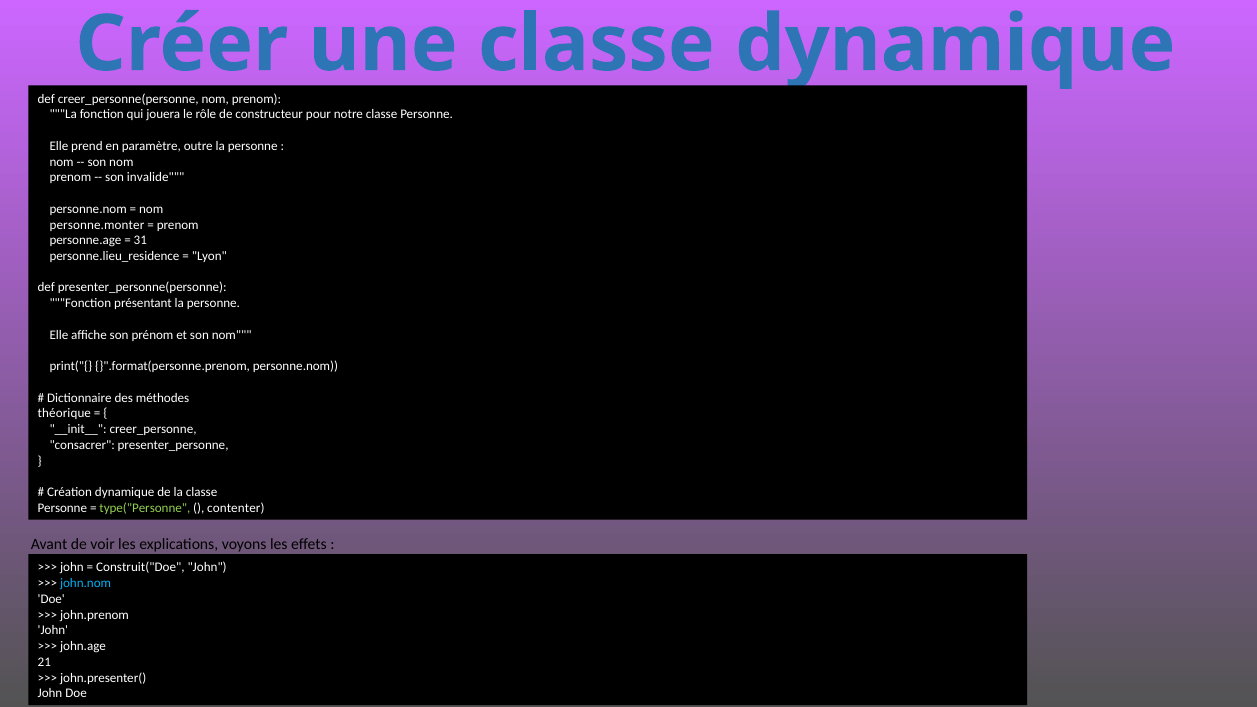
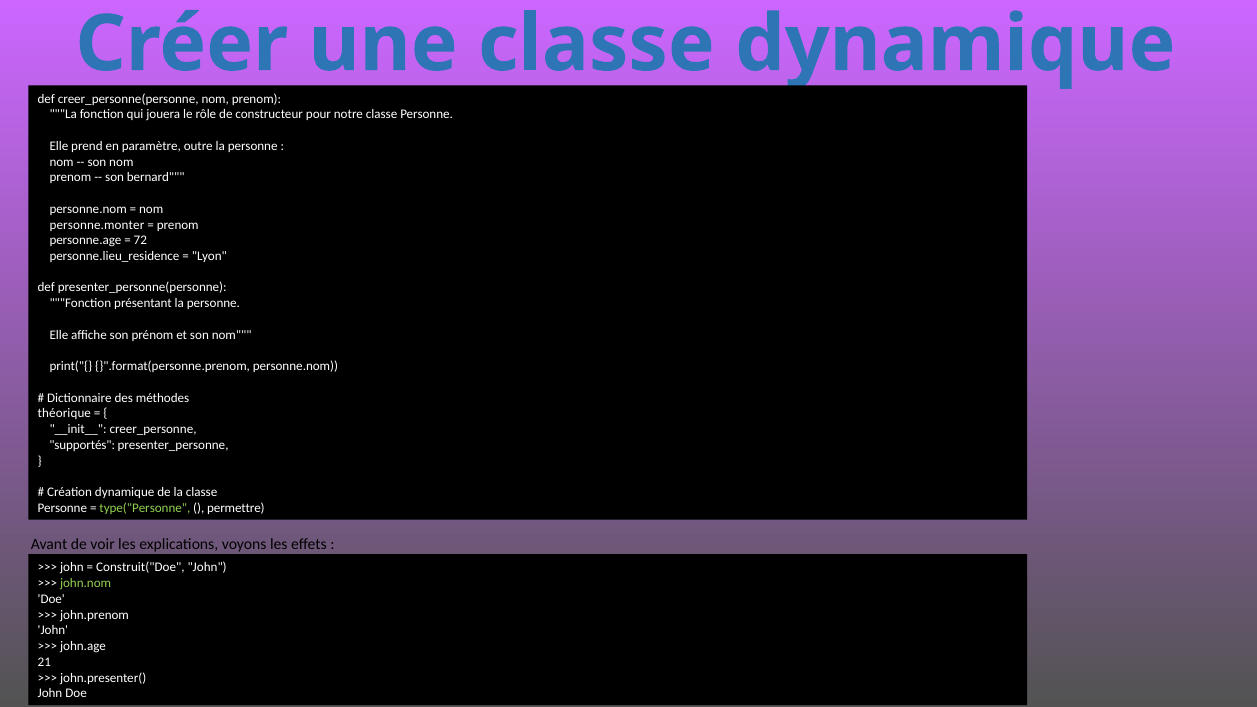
invalide: invalide -> bernard
31: 31 -> 72
consacrer: consacrer -> supportés
contenter: contenter -> permettre
john.nom colour: light blue -> light green
